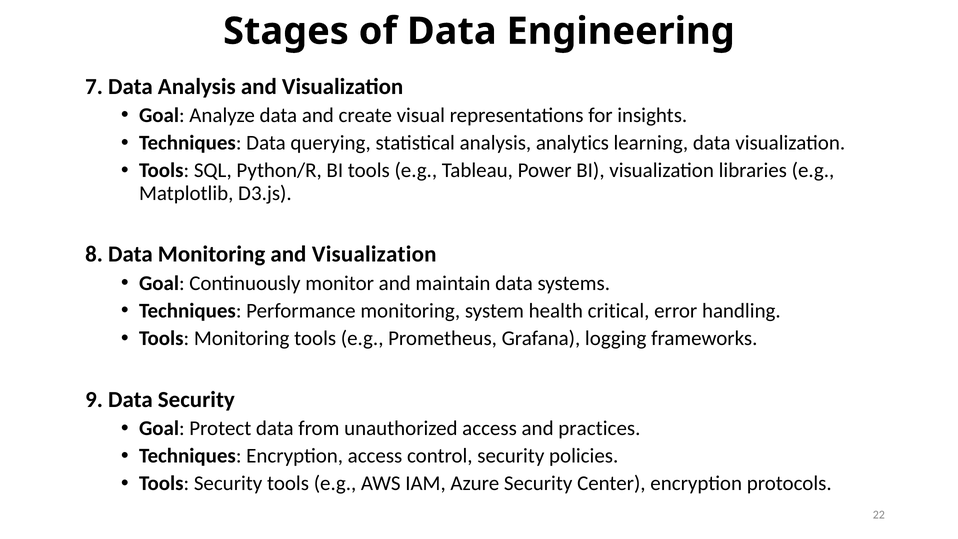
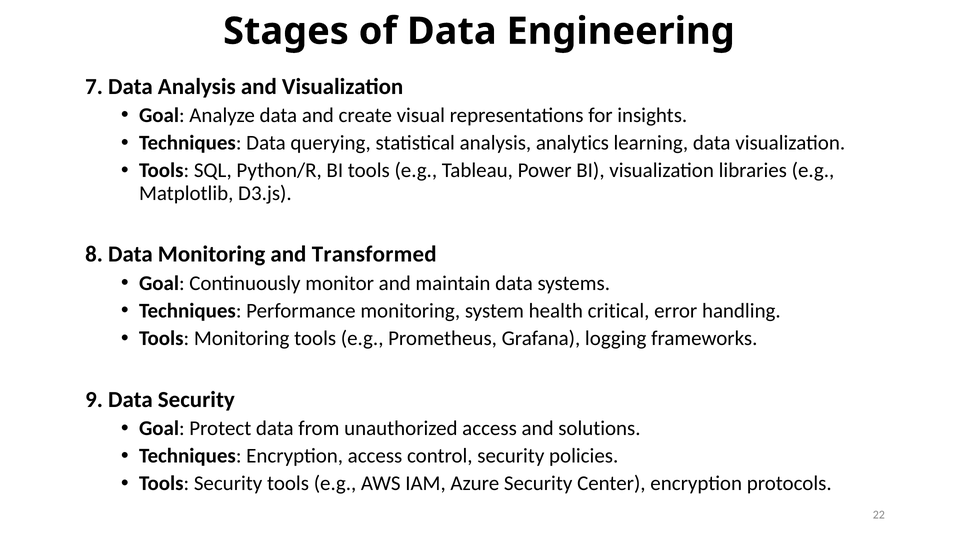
Monitoring and Visualization: Visualization -> Transformed
practices: practices -> solutions
